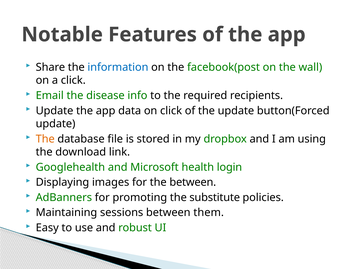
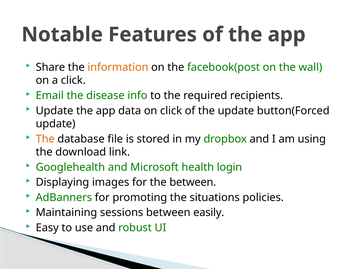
information colour: blue -> orange
substitute: substitute -> situations
them: them -> easily
